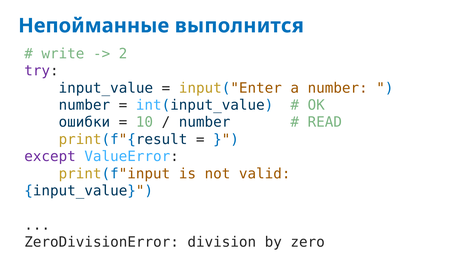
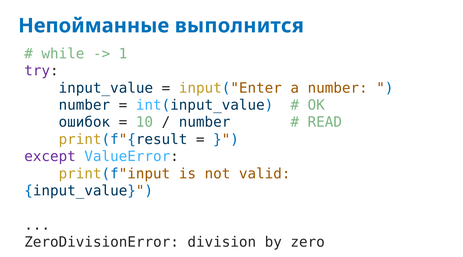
write: write -> while
2: 2 -> 1
ошибки: ошибки -> ошибок
